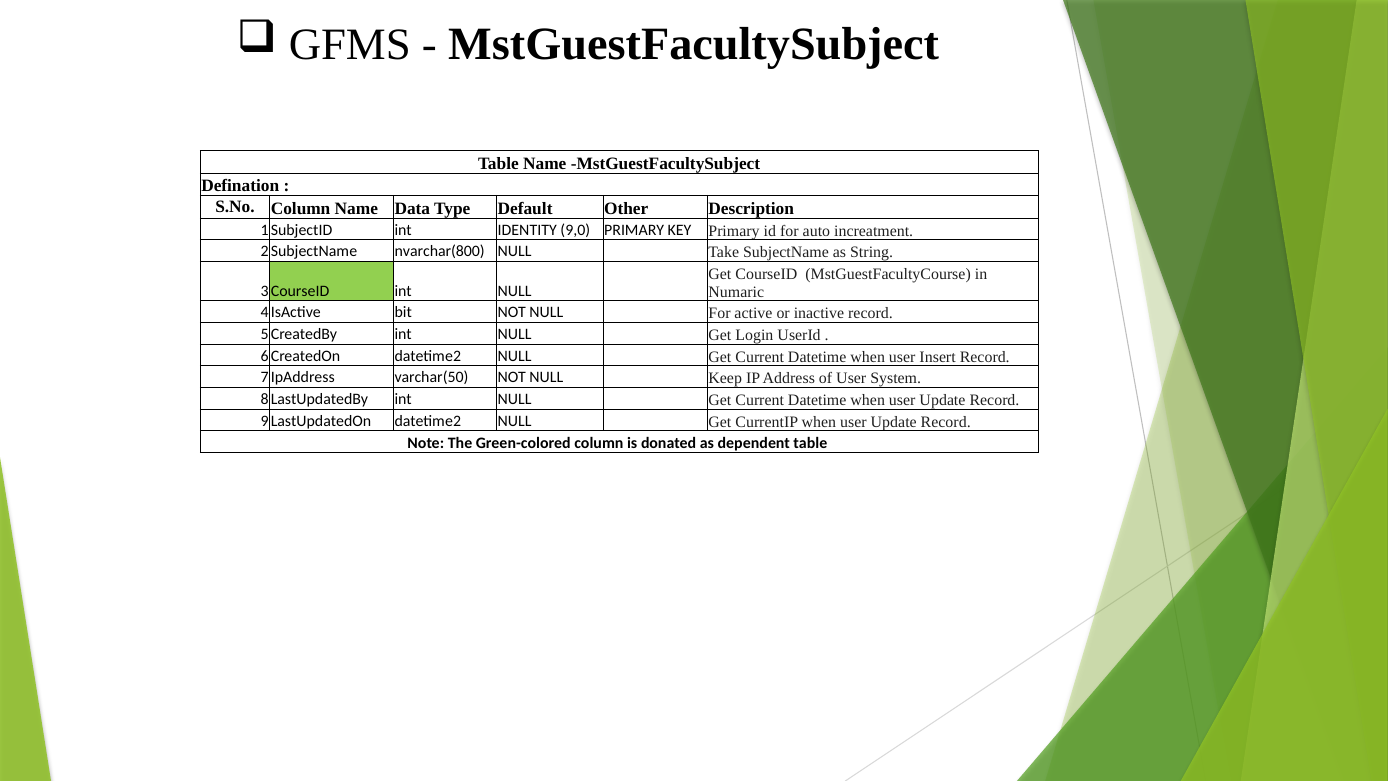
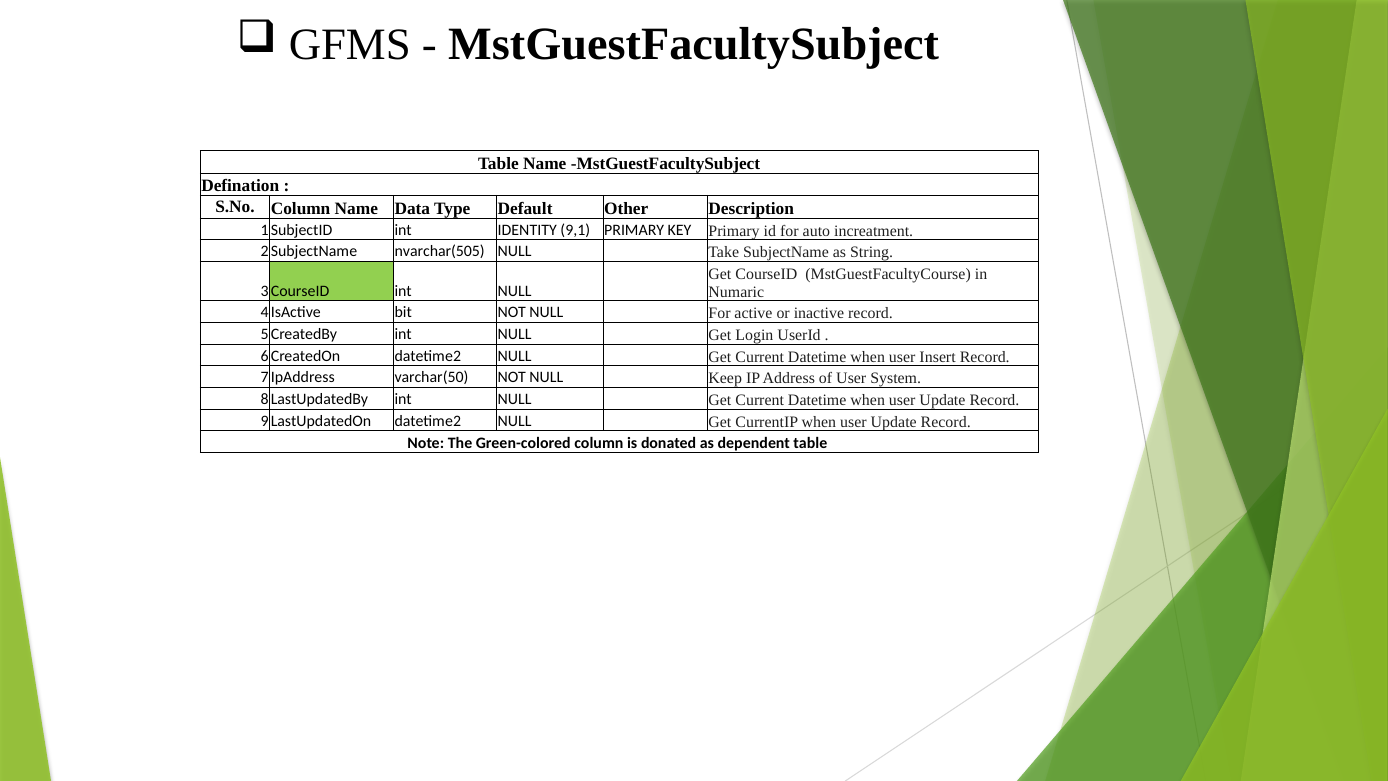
9,0: 9,0 -> 9,1
nvarchar(800: nvarchar(800 -> nvarchar(505
